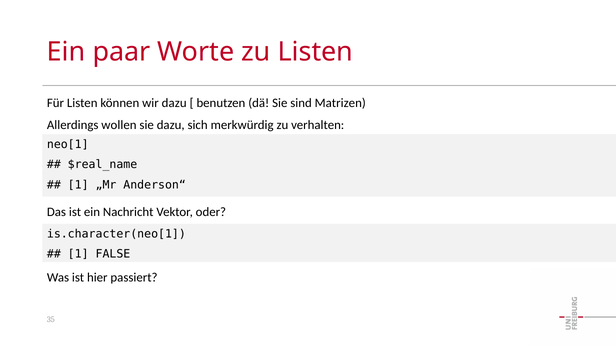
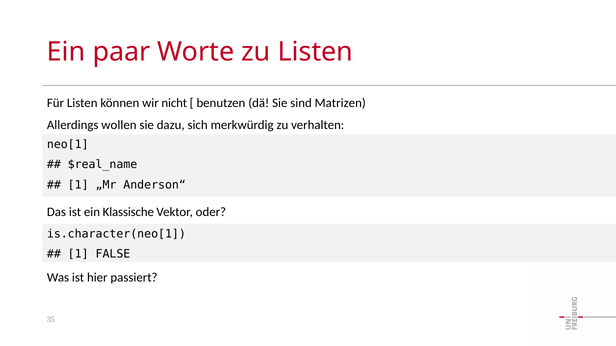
wir dazu: dazu -> nicht
Nachricht: Nachricht -> Klassische
